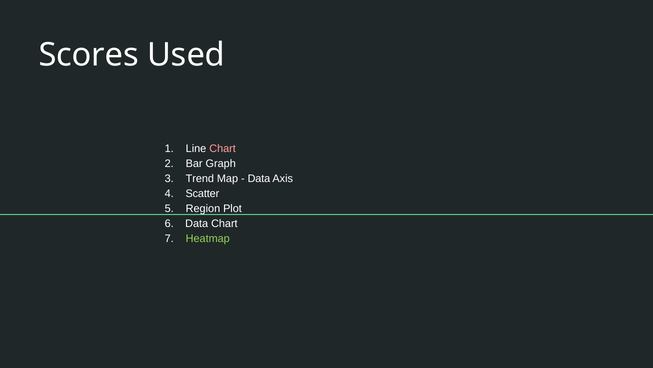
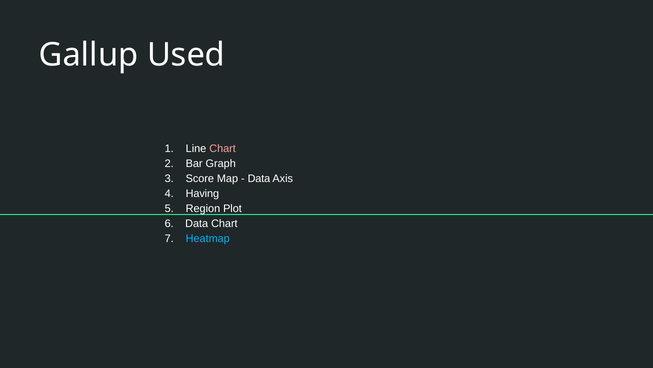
Scores: Scores -> Gallup
Trend: Trend -> Score
Scatter: Scatter -> Having
Heatmap colour: light green -> light blue
